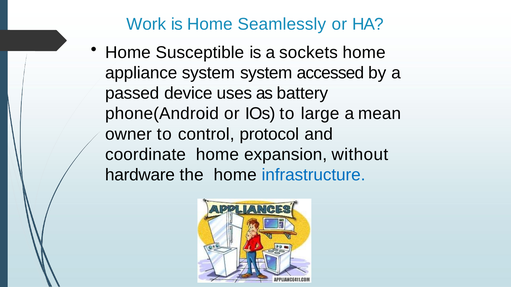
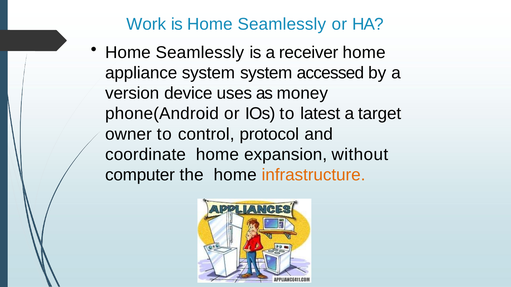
Susceptible at (200, 52): Susceptible -> Seamlessly
sockets: sockets -> receiver
passed: passed -> version
battery: battery -> money
large: large -> latest
mean: mean -> target
hardware: hardware -> computer
infrastructure colour: blue -> orange
